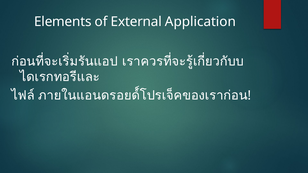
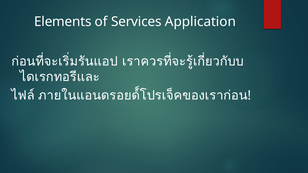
External: External -> Services
